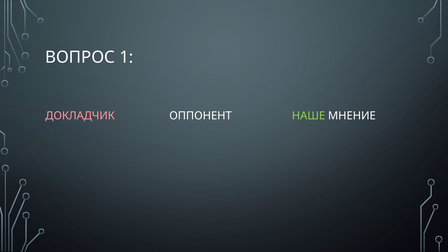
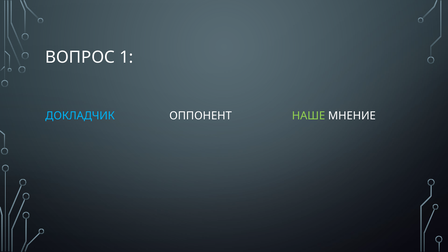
ДОКЛАДЧИК colour: pink -> light blue
